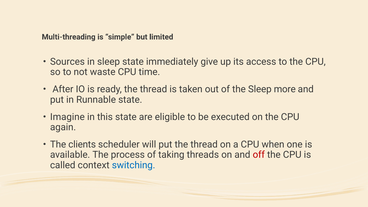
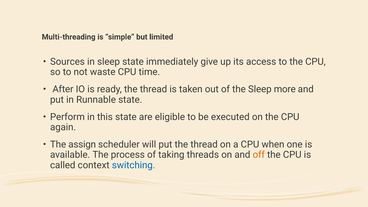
Imagine: Imagine -> Perform
clients: clients -> assign
off colour: red -> orange
